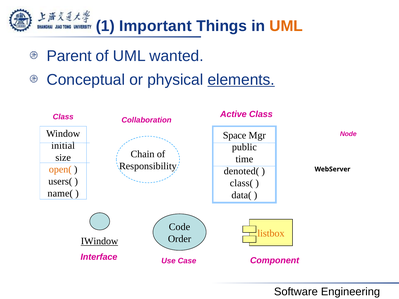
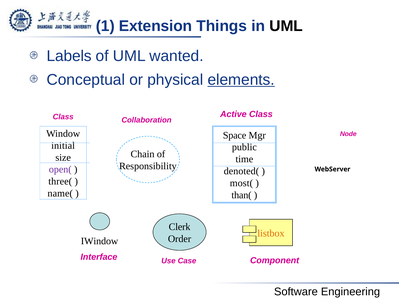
Important: Important -> Extension
UML at (286, 26) colour: orange -> black
Parent: Parent -> Labels
open( colour: orange -> purple
users(: users( -> three(
class(: class( -> most(
data(: data( -> than(
Code: Code -> Clerk
IWindow underline: present -> none
